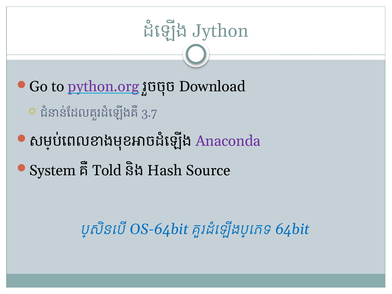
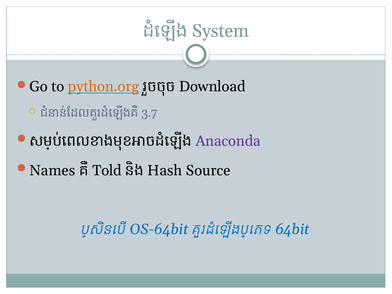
Jython: Jython -> System
python.org colour: purple -> orange
System: System -> Names
